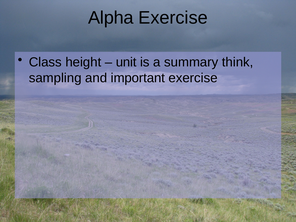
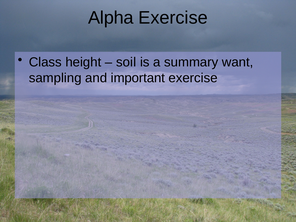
unit: unit -> soil
think: think -> want
